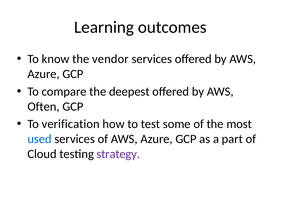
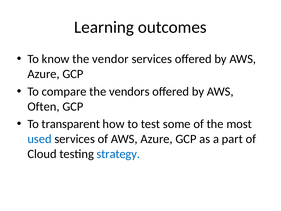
deepest: deepest -> vendors
verification: verification -> transparent
strategy colour: purple -> blue
